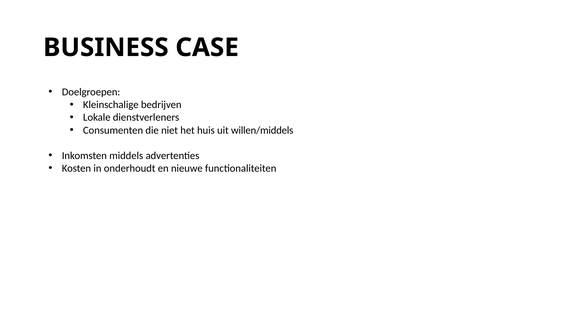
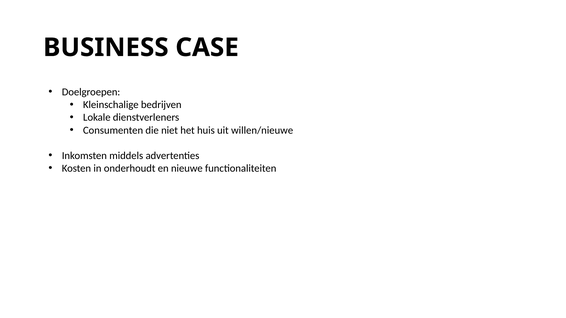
willen/middels: willen/middels -> willen/nieuwe
